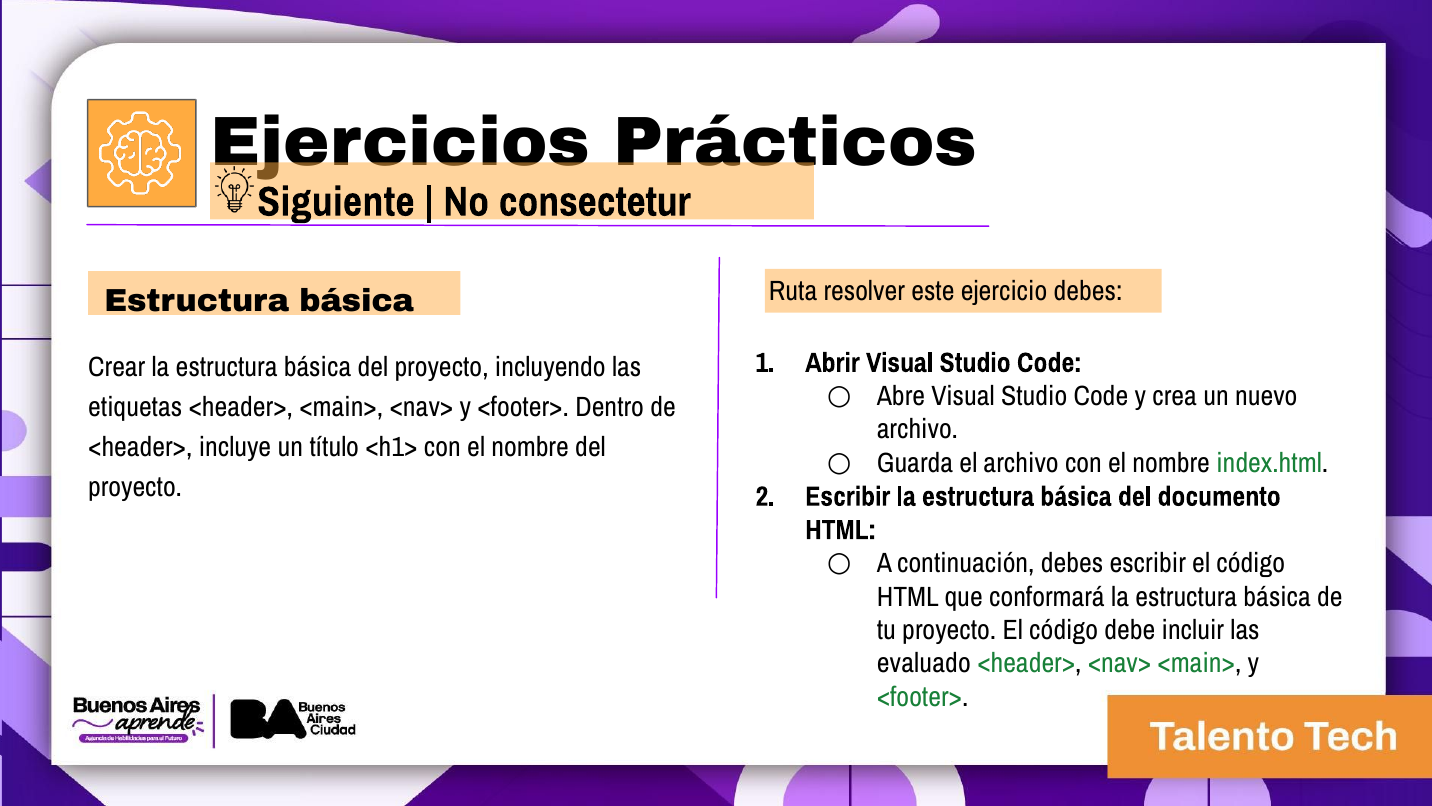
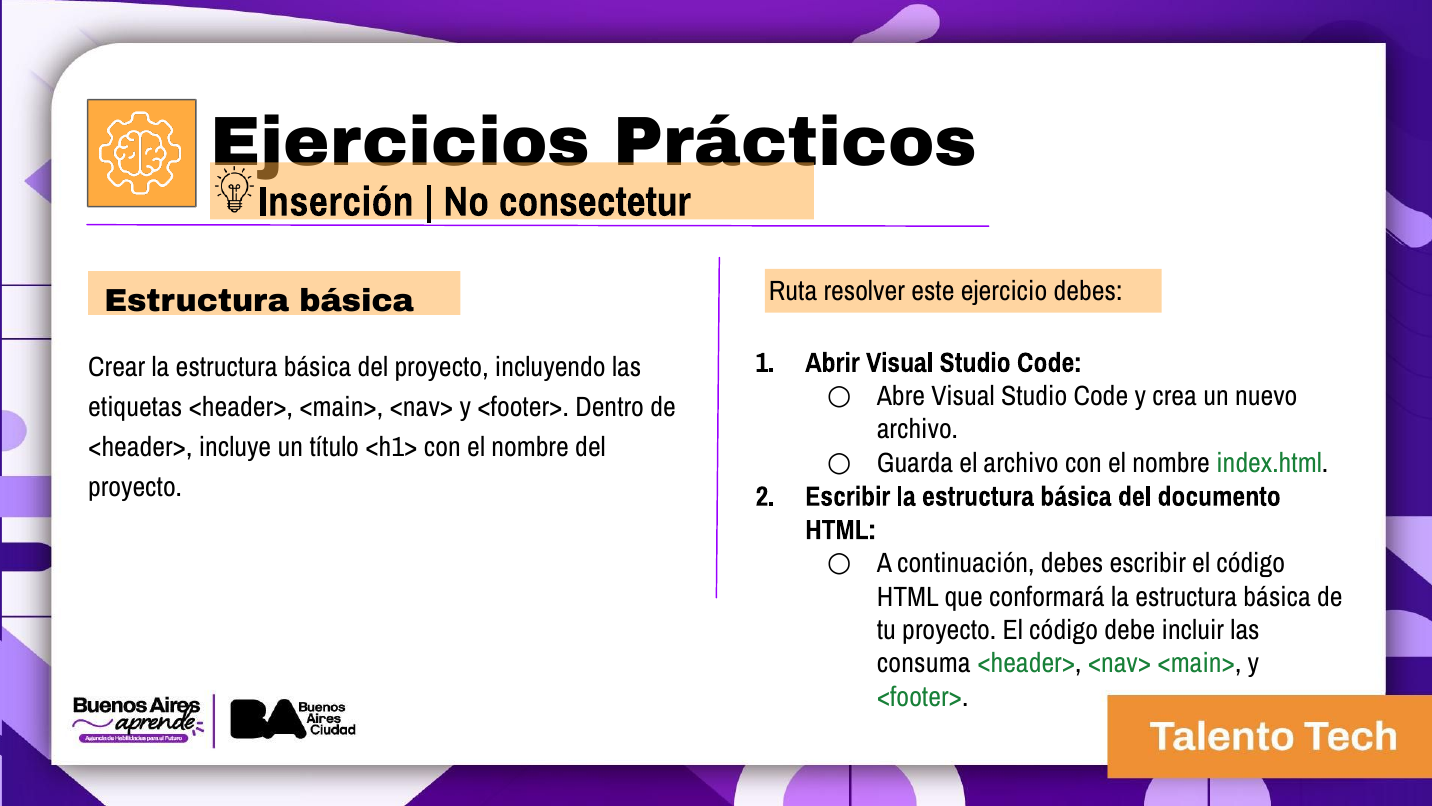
Siguiente: Siguiente -> Inserción
evaluado: evaluado -> consuma
